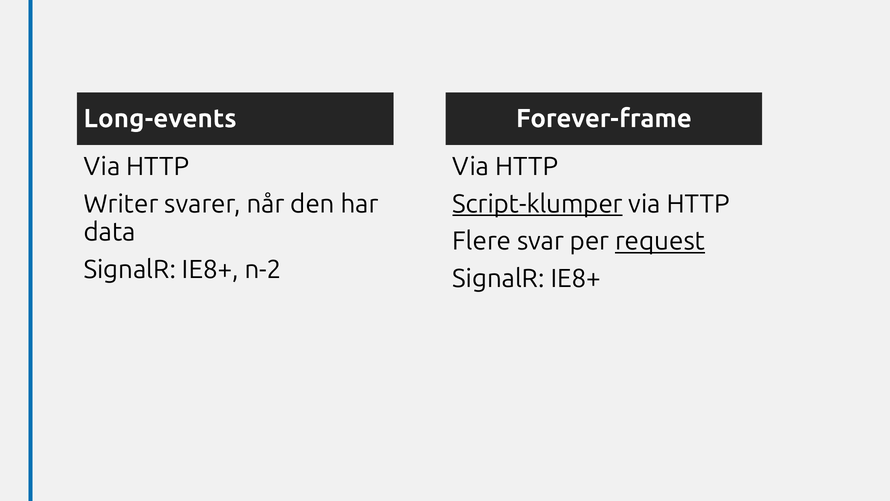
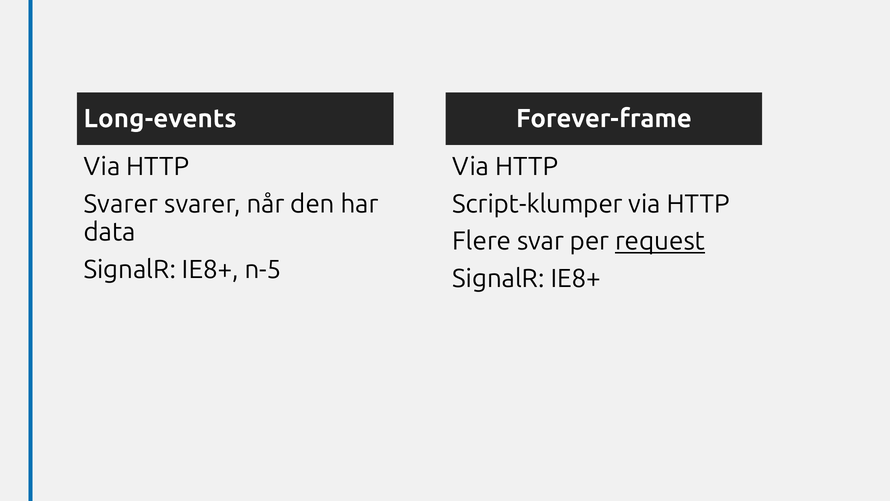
Writer at (121, 204): Writer -> Svarer
Script-klumper underline: present -> none
n-2: n-2 -> n-5
